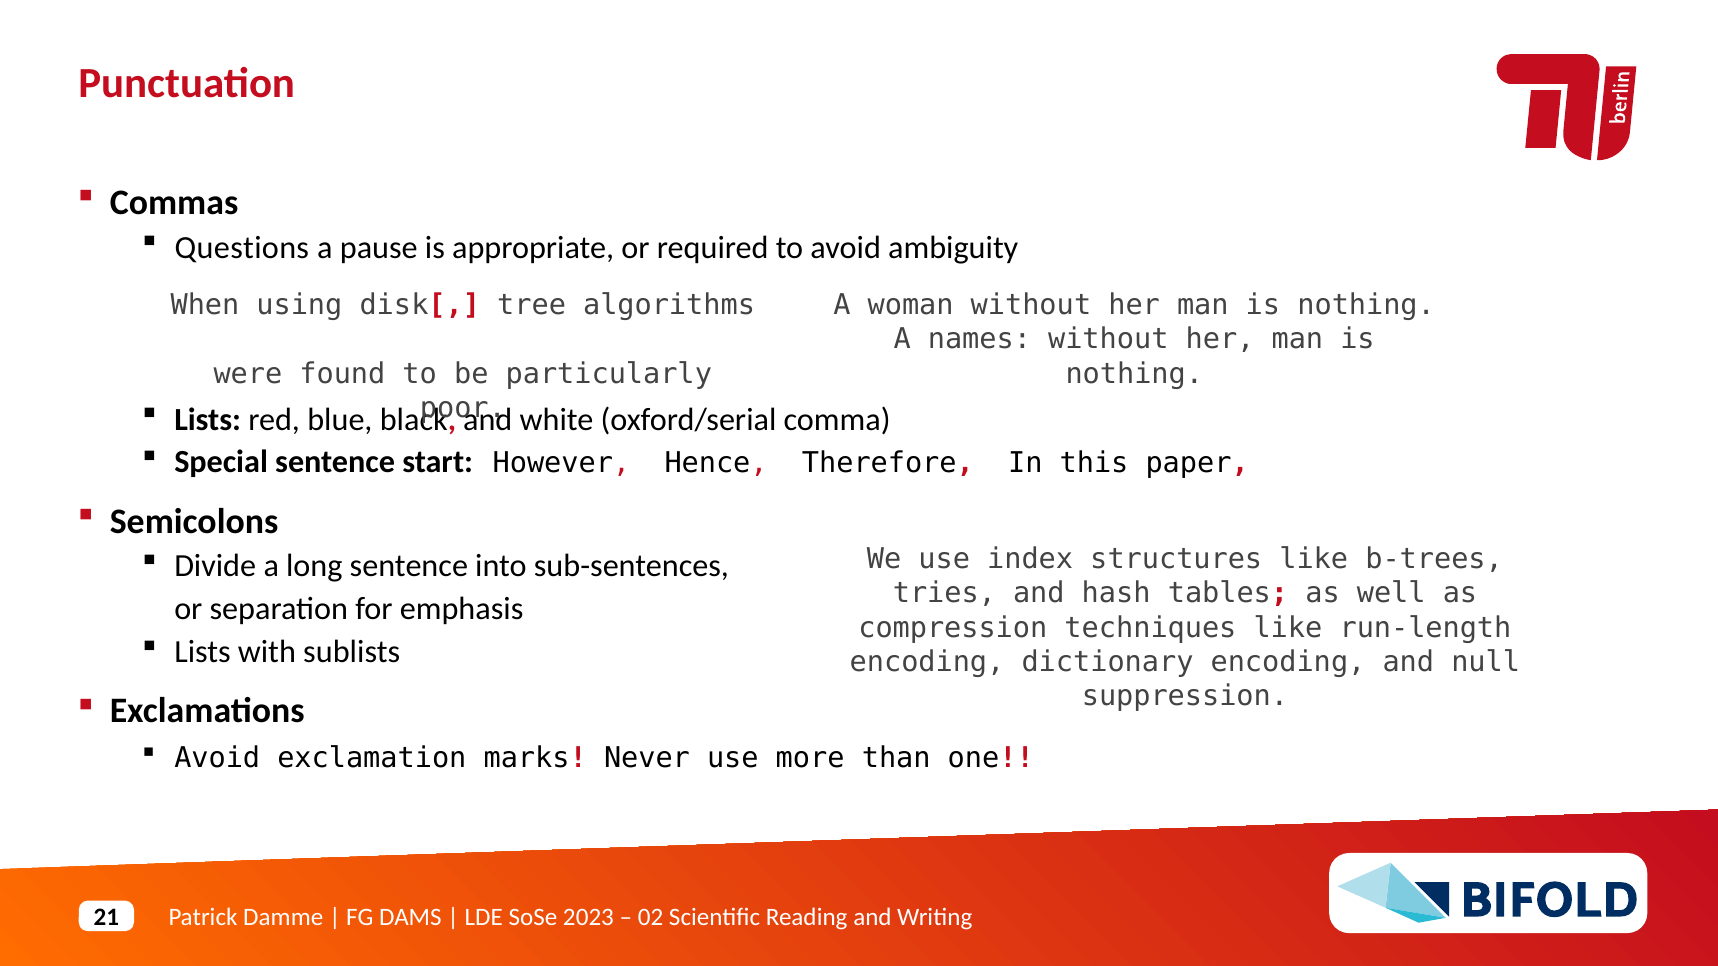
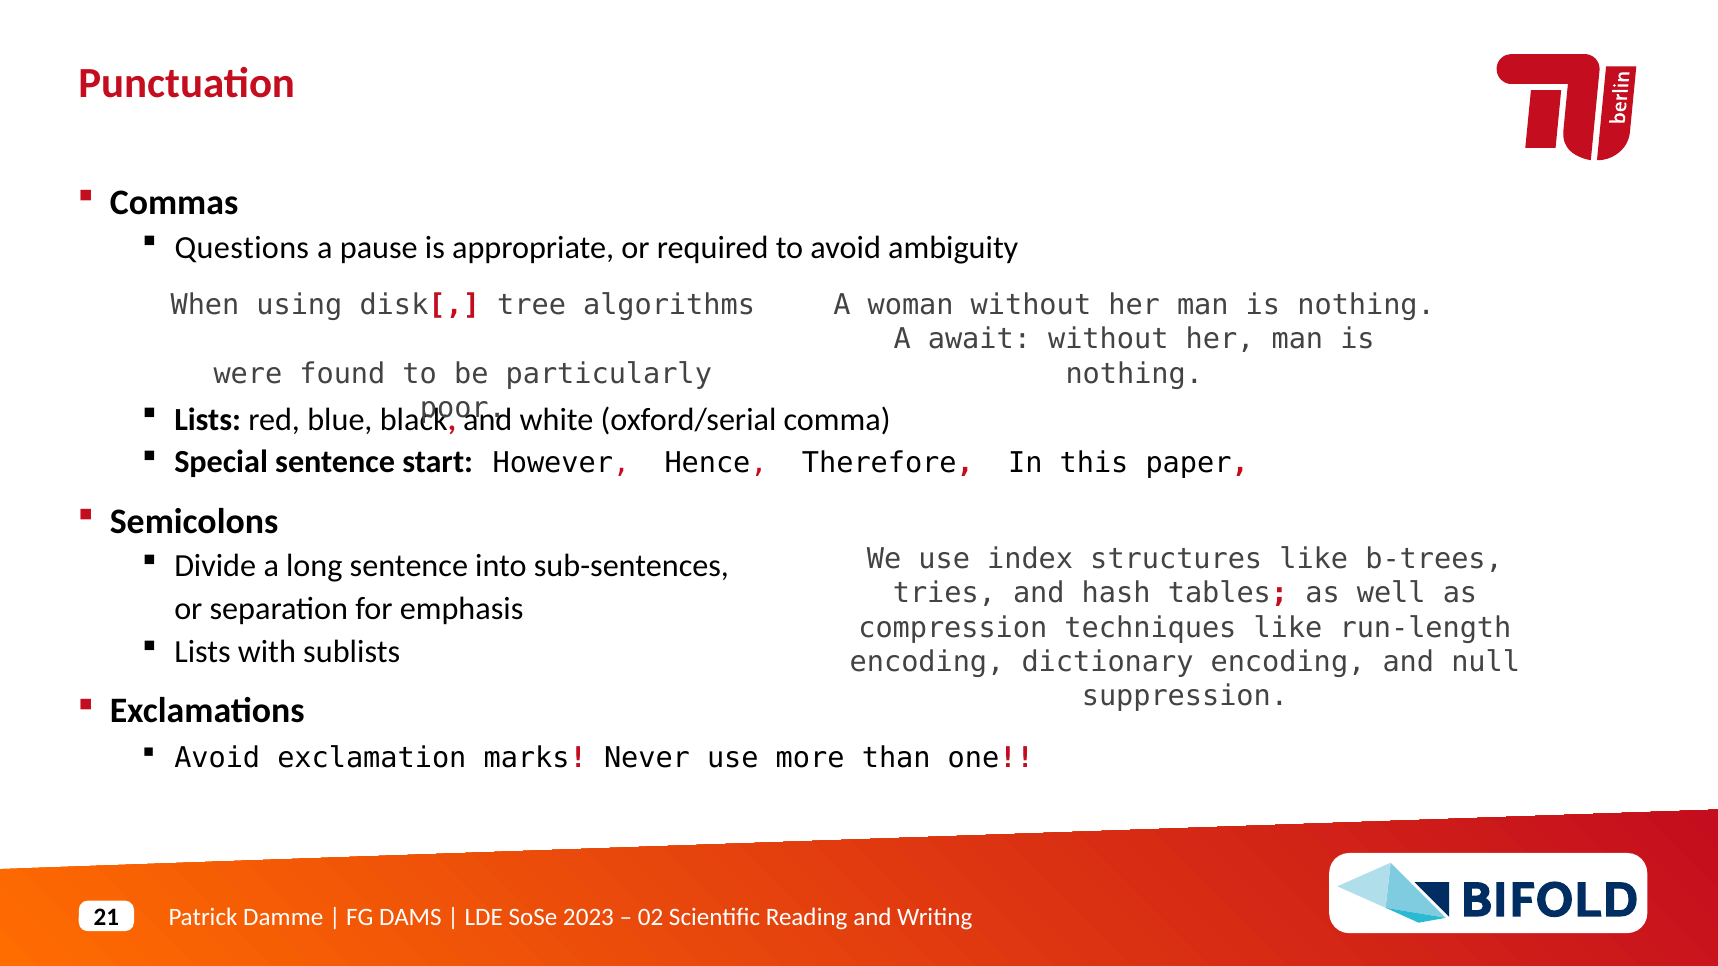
names: names -> await
